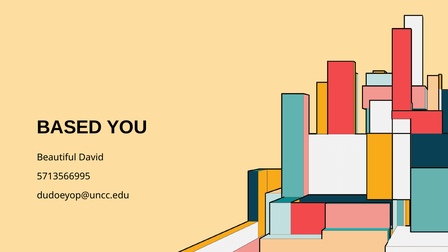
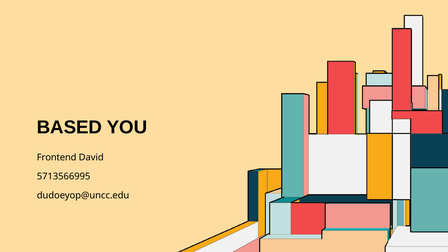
Beautiful: Beautiful -> Frontend
